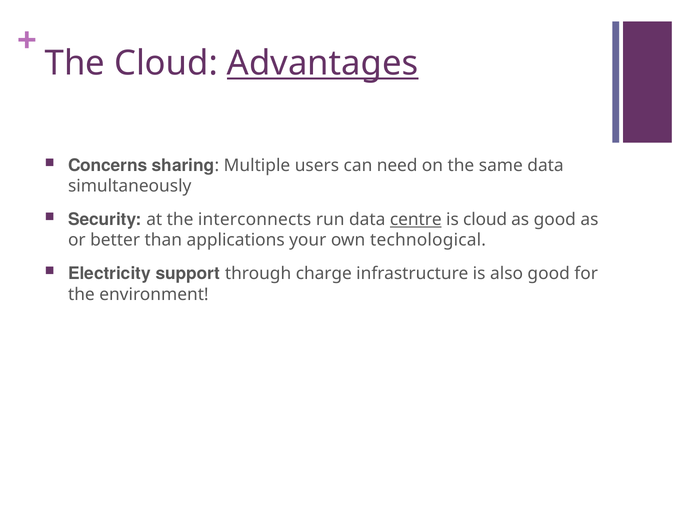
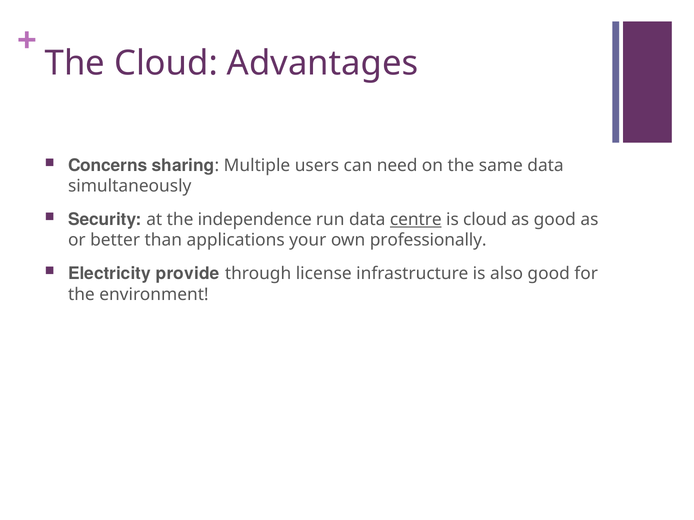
Advantages underline: present -> none
interconnects: interconnects -> independence
technological: technological -> professionally
support: support -> provide
charge: charge -> license
